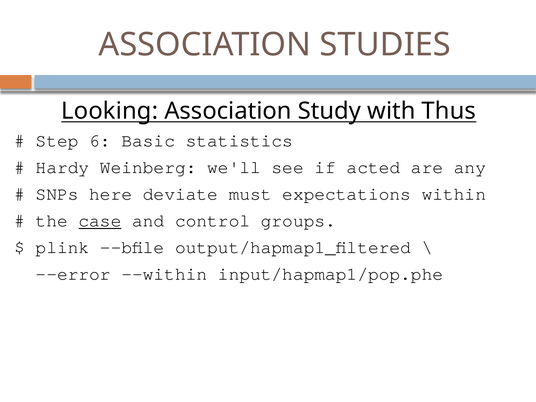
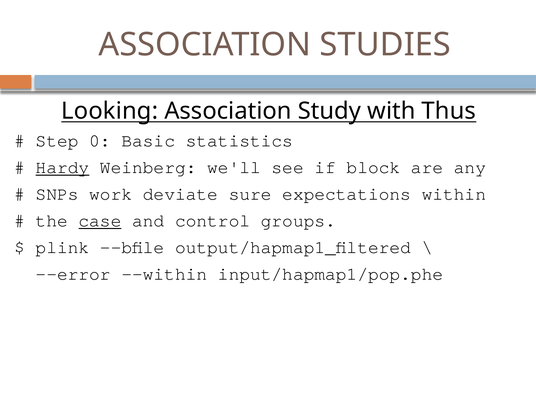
6: 6 -> 0
Hardy underline: none -> present
acted: acted -> block
here: here -> work
must: must -> sure
